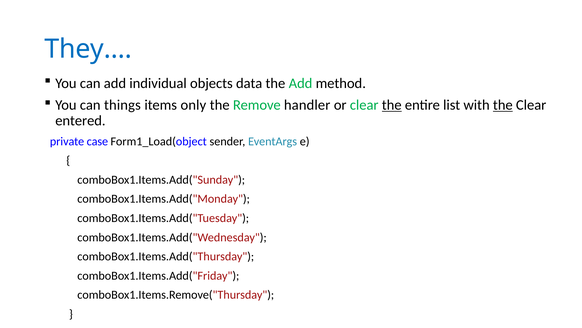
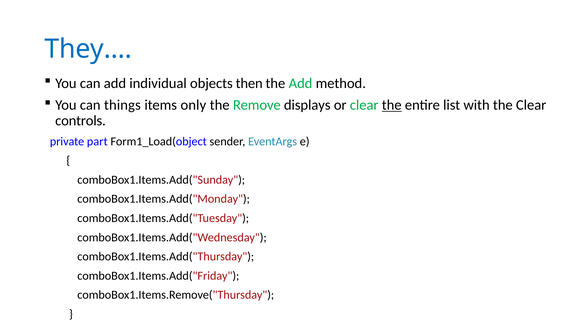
data: data -> then
handler: handler -> displays
the at (503, 105) underline: present -> none
entered: entered -> controls
case: case -> part
